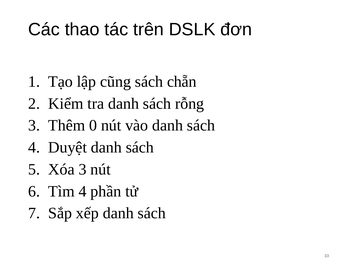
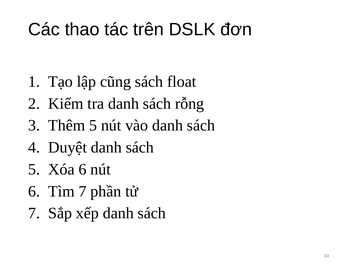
chẵn: chẵn -> float
Thêm 0: 0 -> 5
Xóa 3: 3 -> 6
Tìm 4: 4 -> 7
